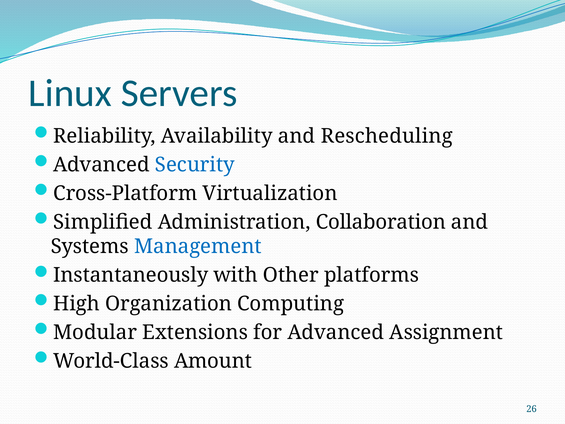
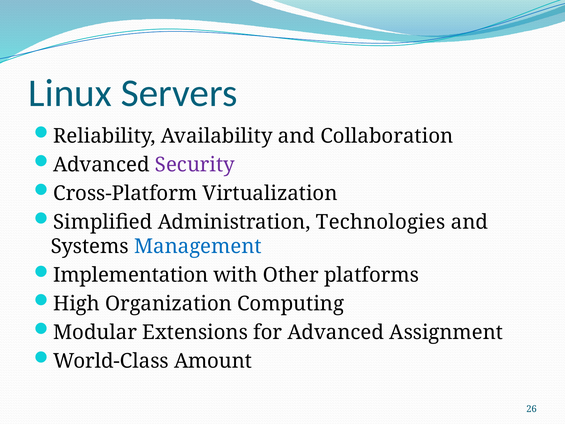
Rescheduling: Rescheduling -> Collaboration
Security colour: blue -> purple
Collaboration: Collaboration -> Technologies
Instantaneously: Instantaneously -> Implementation
